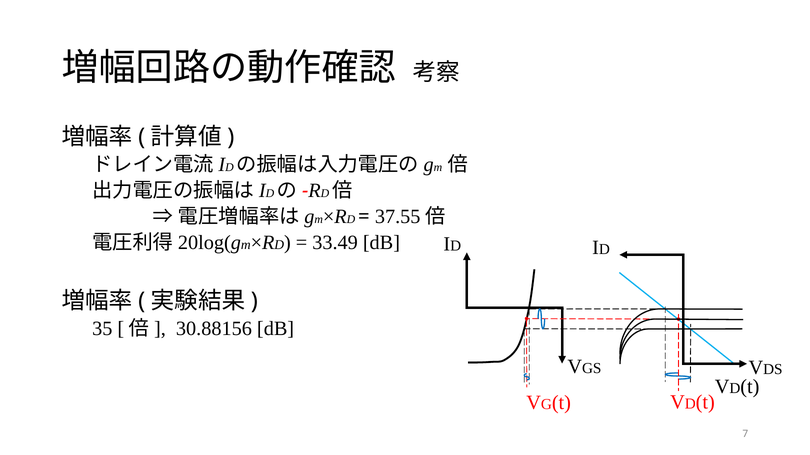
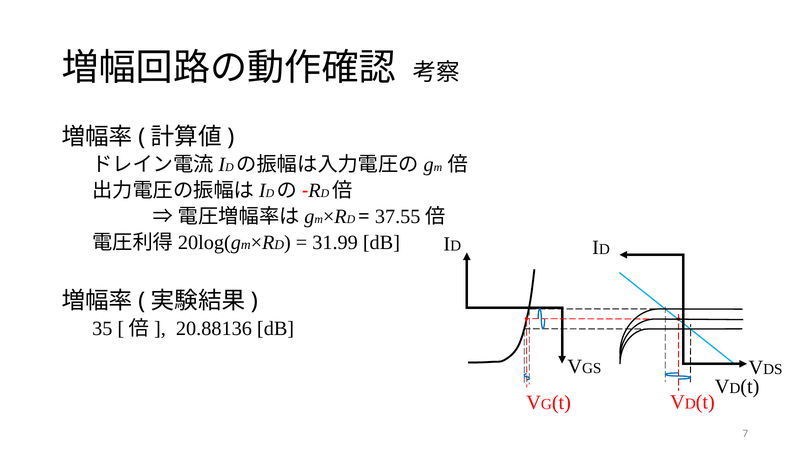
33.49: 33.49 -> 31.99
30.88156: 30.88156 -> 20.88136
